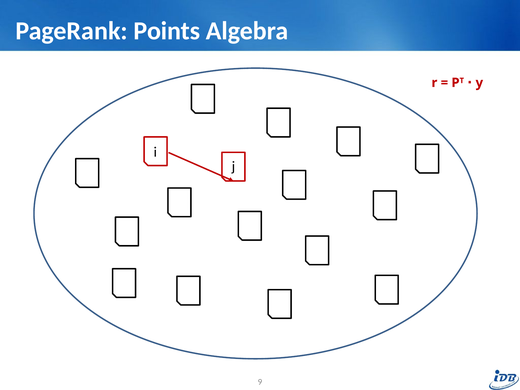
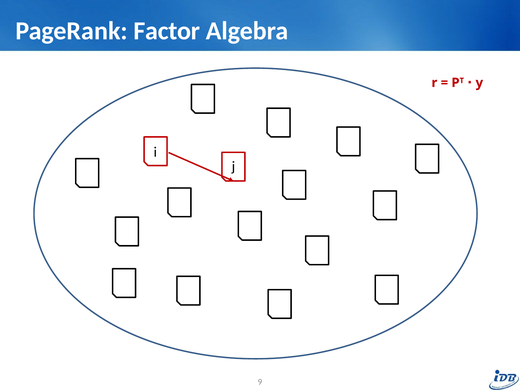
Points: Points -> Factor
